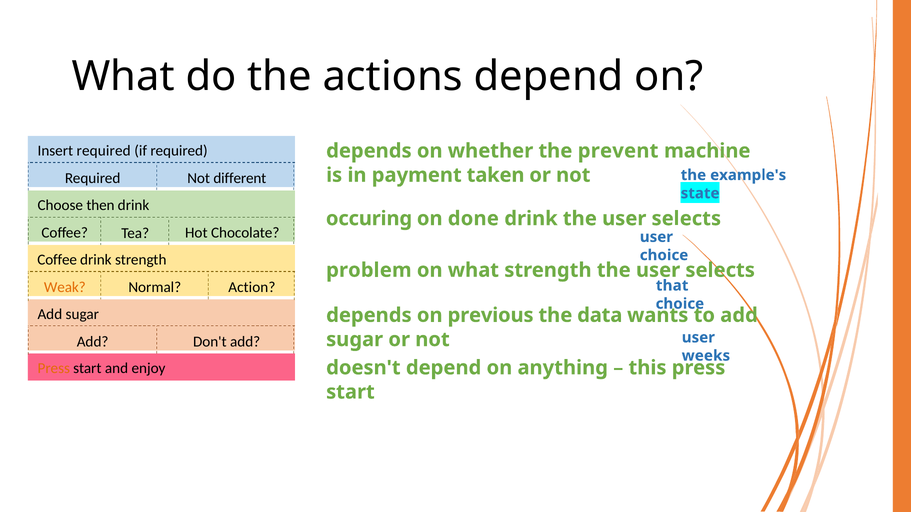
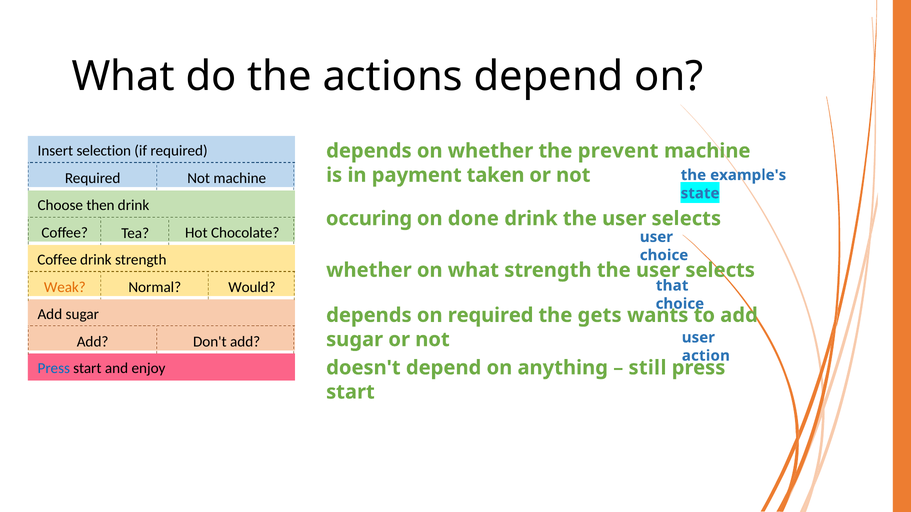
Insert required: required -> selection
Not different: different -> machine
problem at (369, 270): problem -> whether
Action: Action -> Would
on previous: previous -> required
data: data -> gets
weeks: weeks -> action
Press at (54, 368) colour: orange -> blue
this: this -> still
